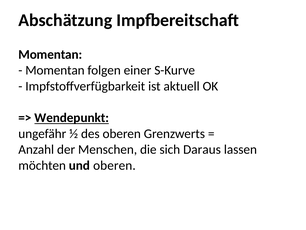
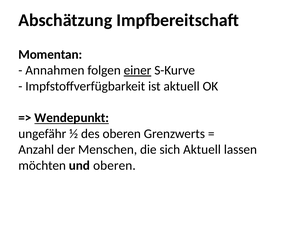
Momentan at (55, 70): Momentan -> Annahmen
einer underline: none -> present
sich Daraus: Daraus -> Aktuell
